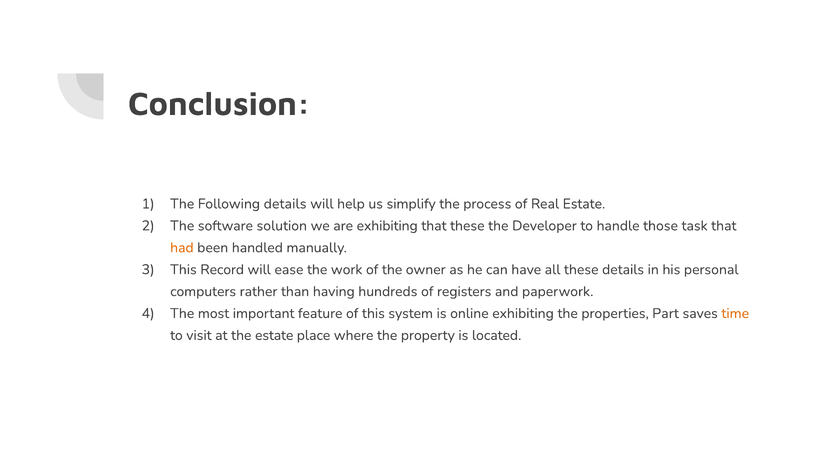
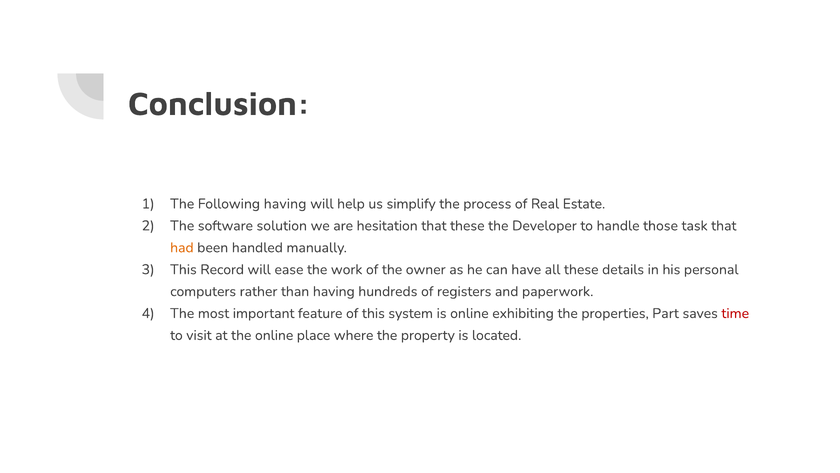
Following details: details -> having
are exhibiting: exhibiting -> hesitation
time colour: orange -> red
the estate: estate -> online
